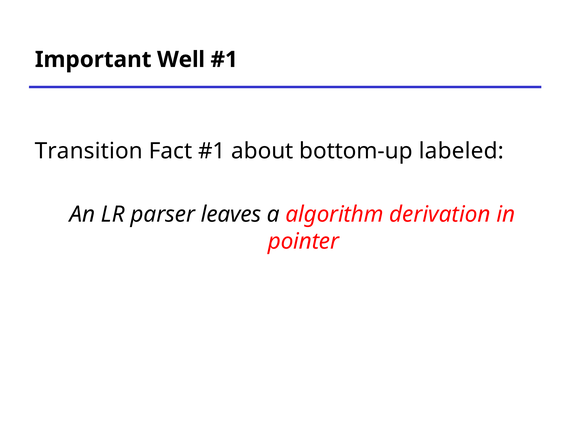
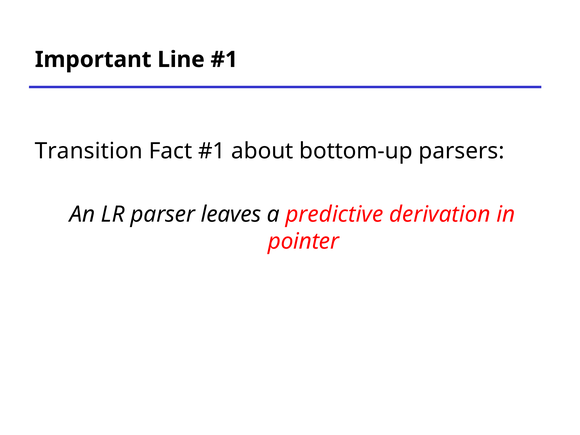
Well: Well -> Line
labeled: labeled -> parsers
algorithm: algorithm -> predictive
